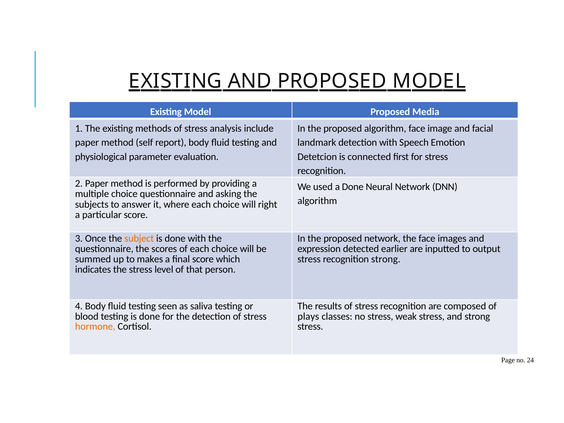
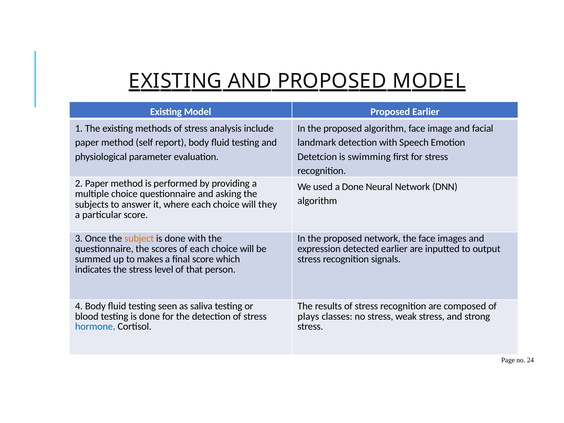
Proposed Media: Media -> Earlier
connected: connected -> swimming
right: right -> they
recognition strong: strong -> signals
hormone colour: orange -> blue
